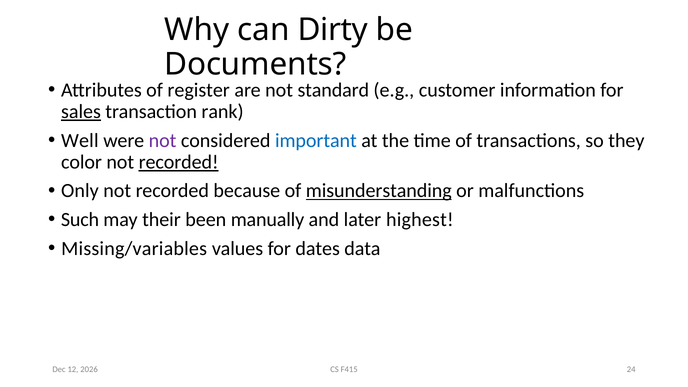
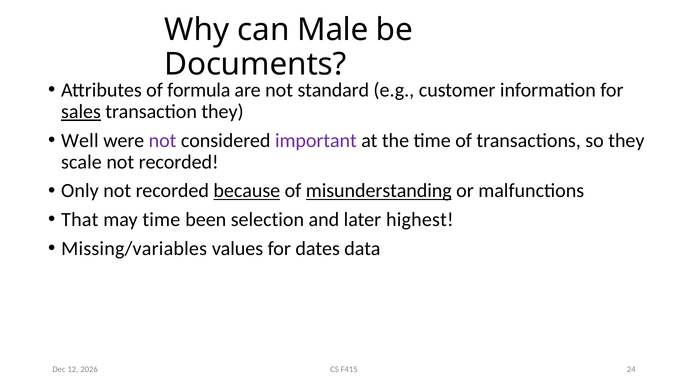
Dirty: Dirty -> Male
register: register -> formula
transaction rank: rank -> they
important colour: blue -> purple
color: color -> scale
recorded at (179, 162) underline: present -> none
because underline: none -> present
Such: Such -> That
may their: their -> time
manually: manually -> selection
